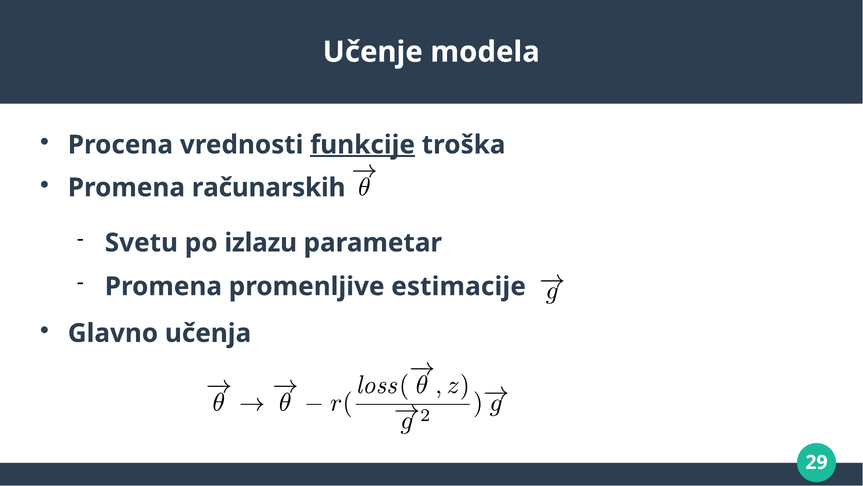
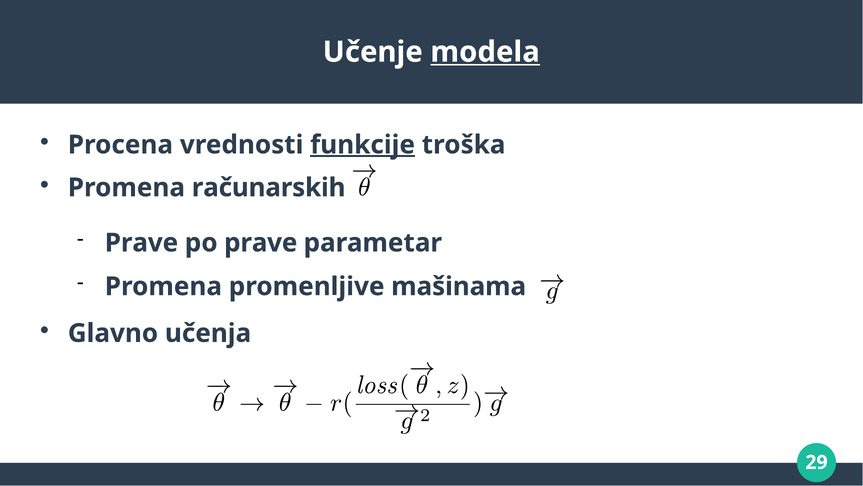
modela underline: none -> present
Svetu at (141, 243): Svetu -> Prave
po izlazu: izlazu -> prave
estimacije: estimacije -> mašinama
